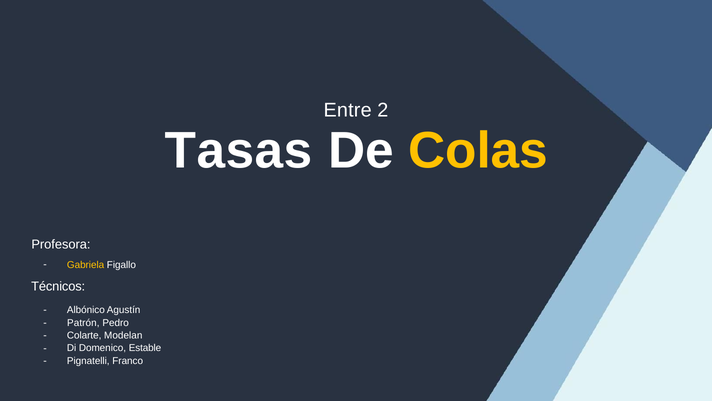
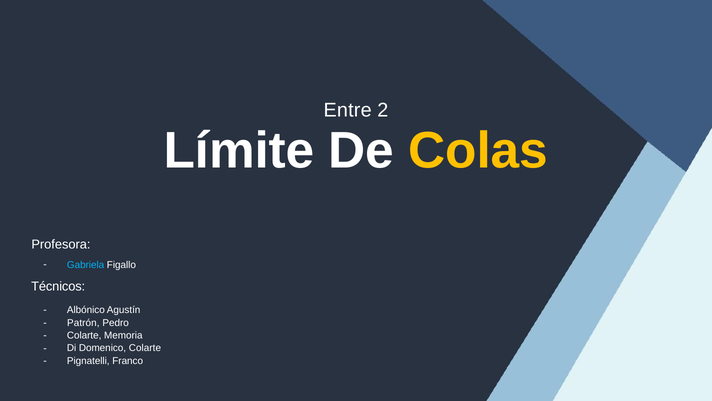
Tasas: Tasas -> Límite
Gabriela colour: yellow -> light blue
Modelan: Modelan -> Memoria
Domenico Estable: Estable -> Colarte
